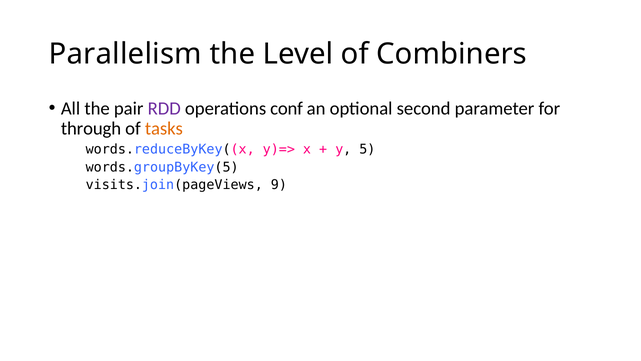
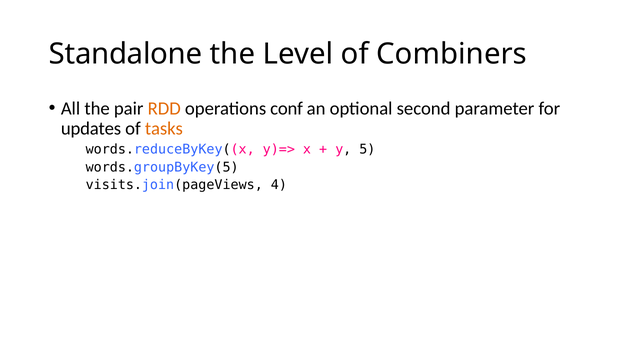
Parallelism: Parallelism -> Standalone
RDD colour: purple -> orange
through: through -> updates
9: 9 -> 4
